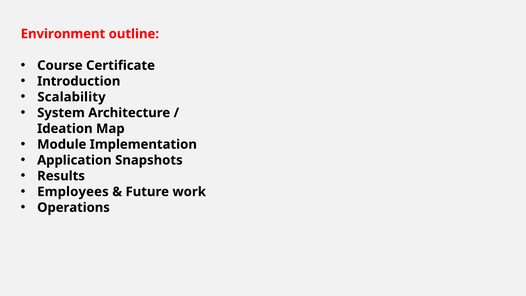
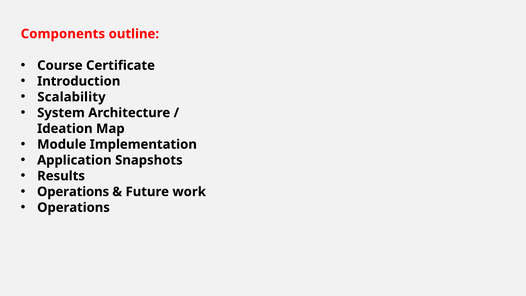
Environment: Environment -> Components
Employees at (73, 192): Employees -> Operations
